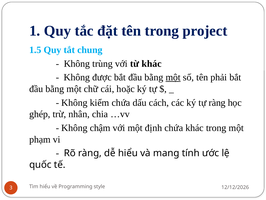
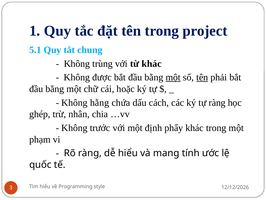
1.5: 1.5 -> 5.1
tên at (202, 77) underline: none -> present
kiểm: kiểm -> hằng
chậm: chậm -> trước
định chứa: chứa -> phẩy
